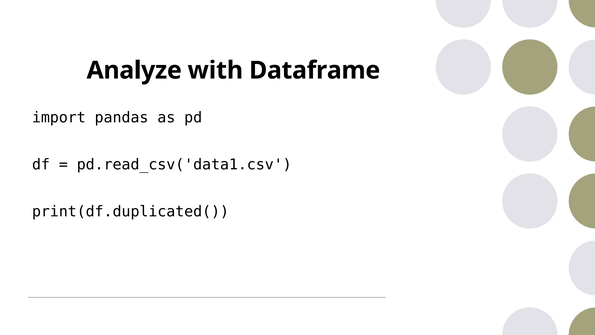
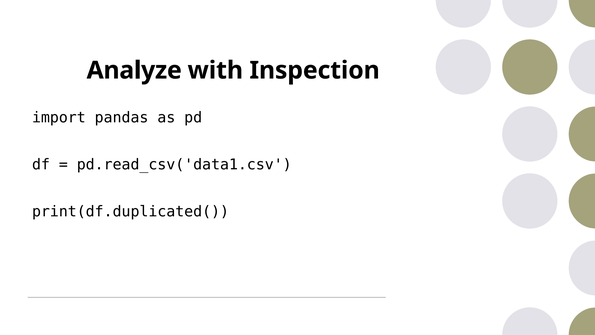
Dataframe: Dataframe -> Inspection
